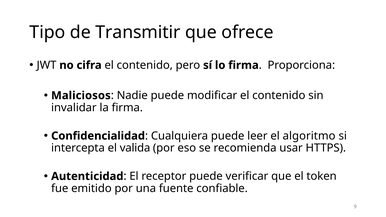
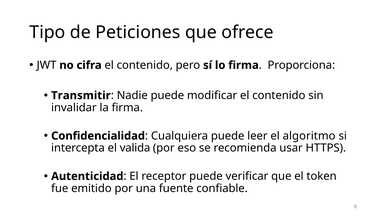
Transmitir: Transmitir -> Peticiones
Maliciosos: Maliciosos -> Transmitir
